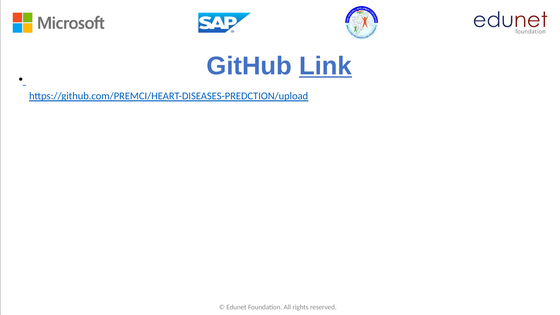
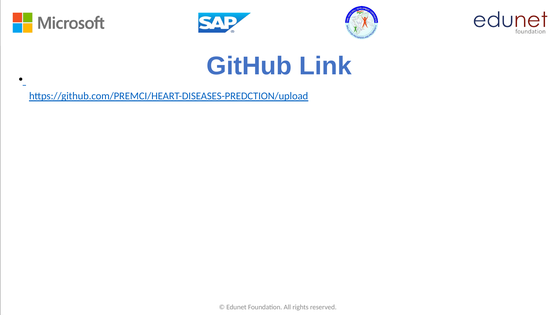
Link underline: present -> none
